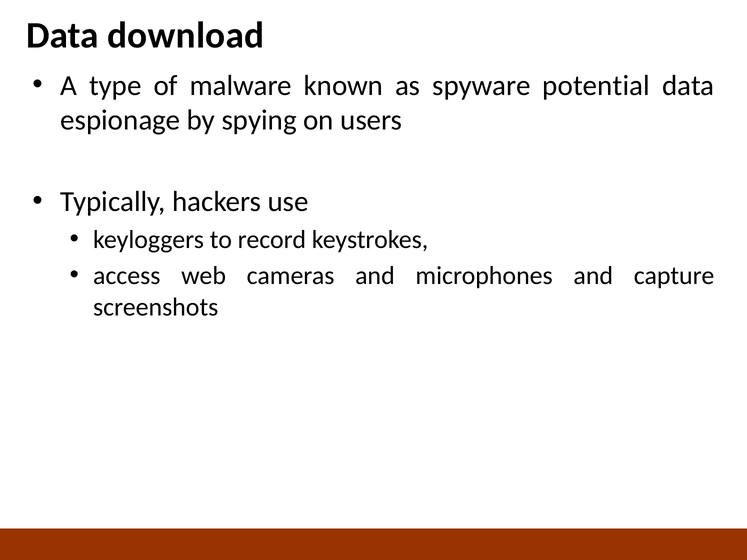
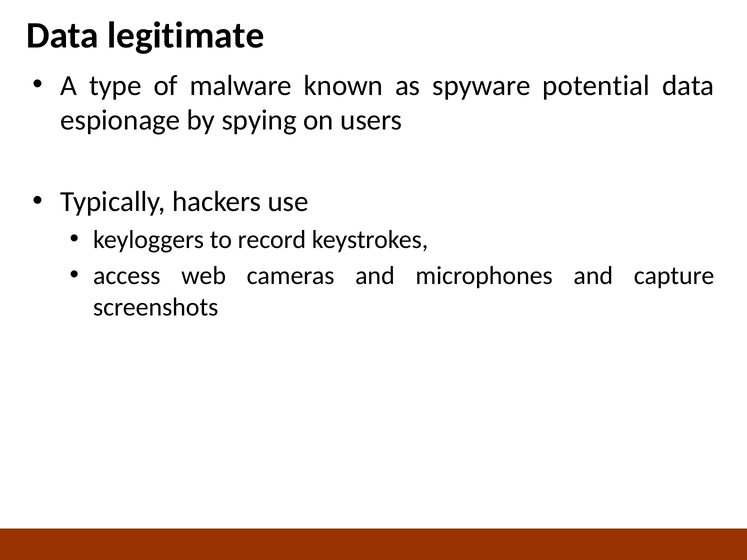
download: download -> legitimate
